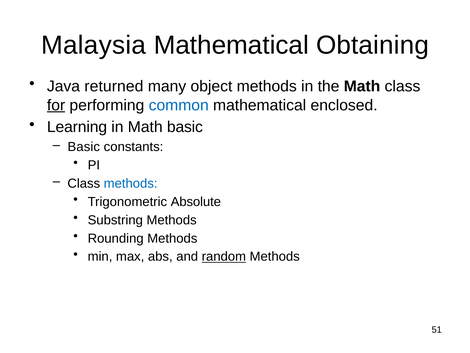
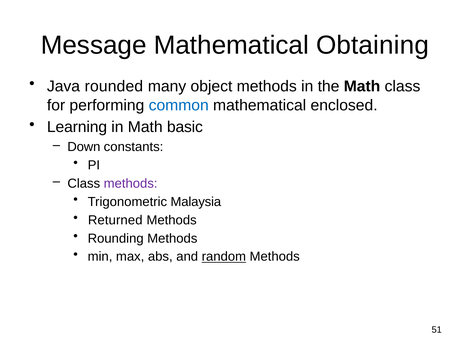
Malaysia: Malaysia -> Message
returned: returned -> rounded
for underline: present -> none
Basic at (84, 147): Basic -> Down
methods at (131, 183) colour: blue -> purple
Absolute: Absolute -> Malaysia
Substring: Substring -> Returned
